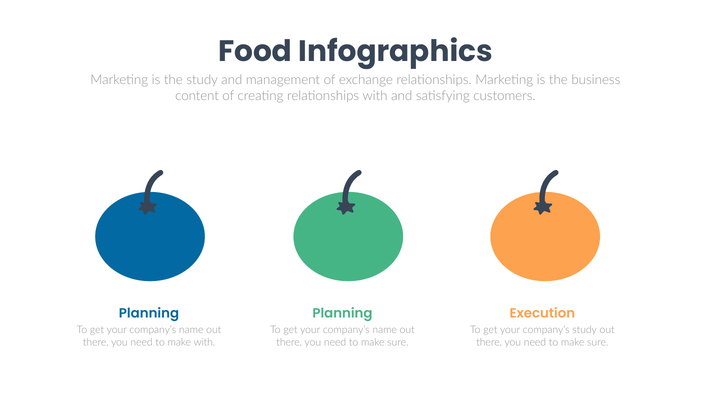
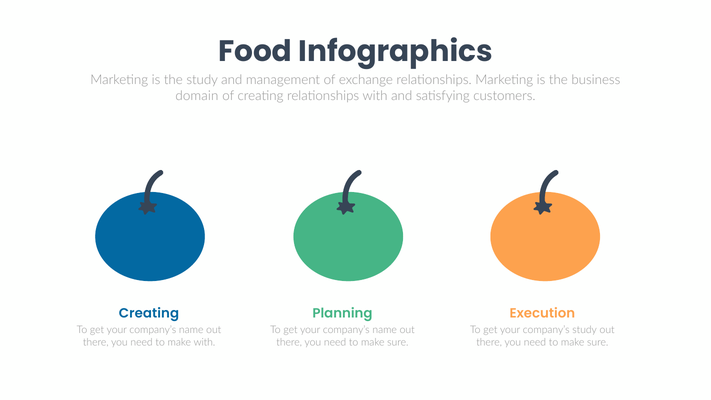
content: content -> domain
Planning at (149, 313): Planning -> Creating
